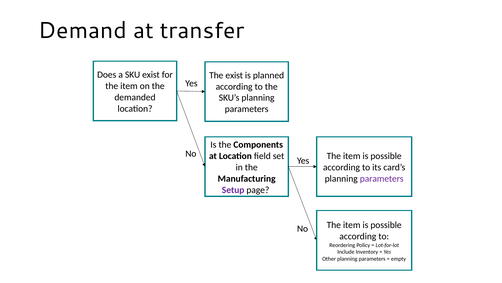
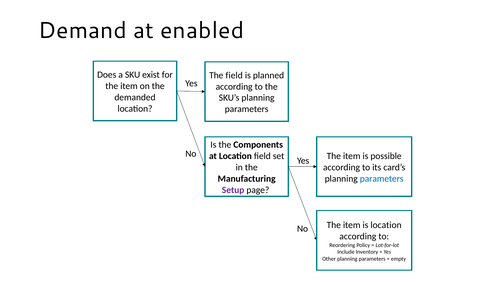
transfer: transfer -> enabled
The exist: exist -> field
parameters at (382, 178) colour: purple -> blue
possible at (386, 224): possible -> location
